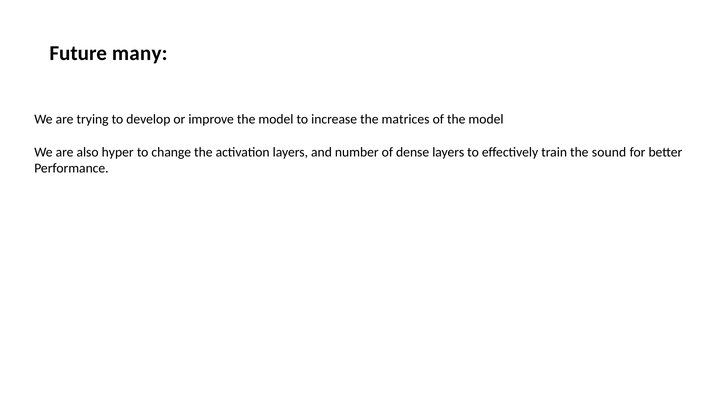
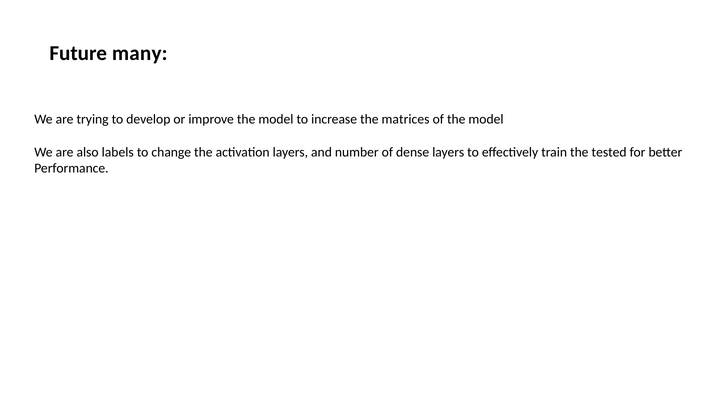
hyper: hyper -> labels
sound: sound -> tested
